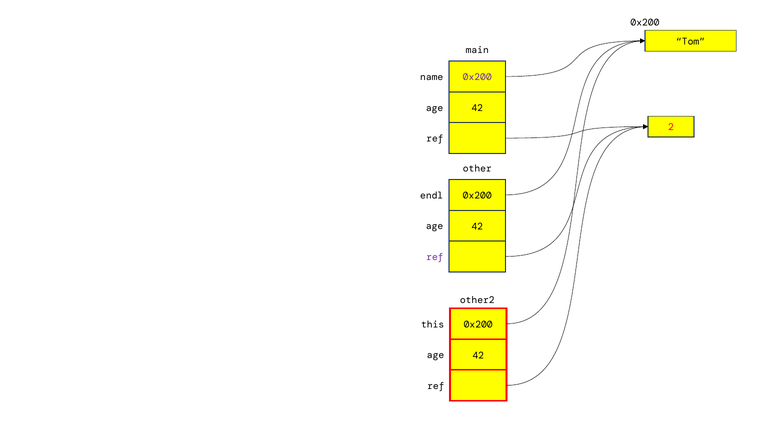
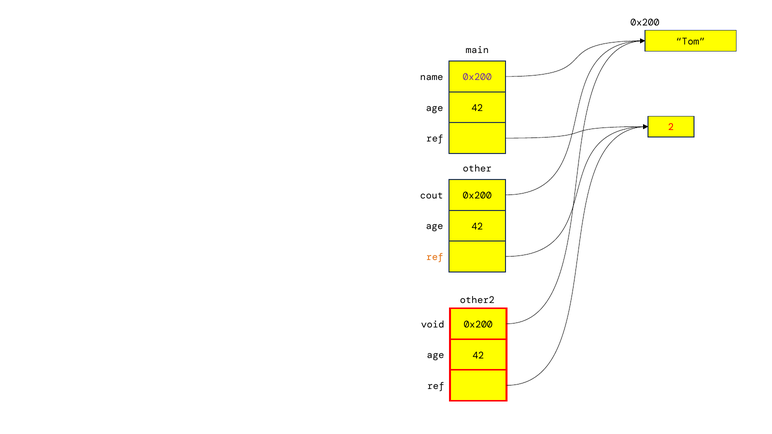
endl: endl -> cout
ref at (435, 257) colour: purple -> orange
this: this -> void
